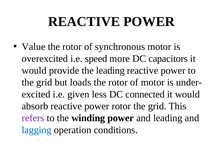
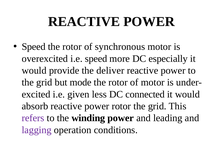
Value at (34, 47): Value -> Speed
capacitors: capacitors -> especially
the leading: leading -> deliver
loads: loads -> mode
lagging colour: blue -> purple
